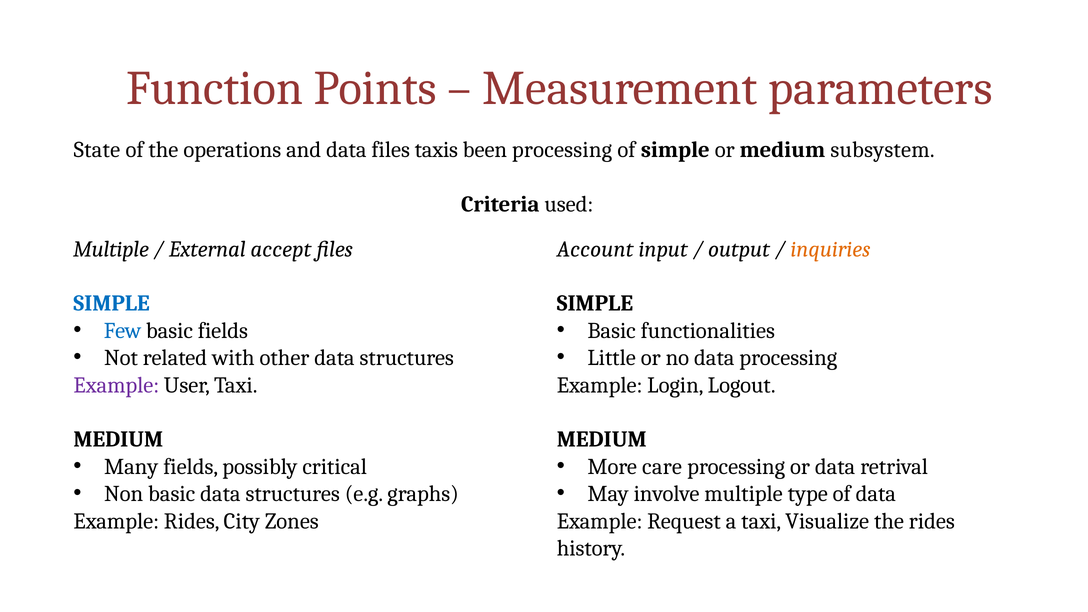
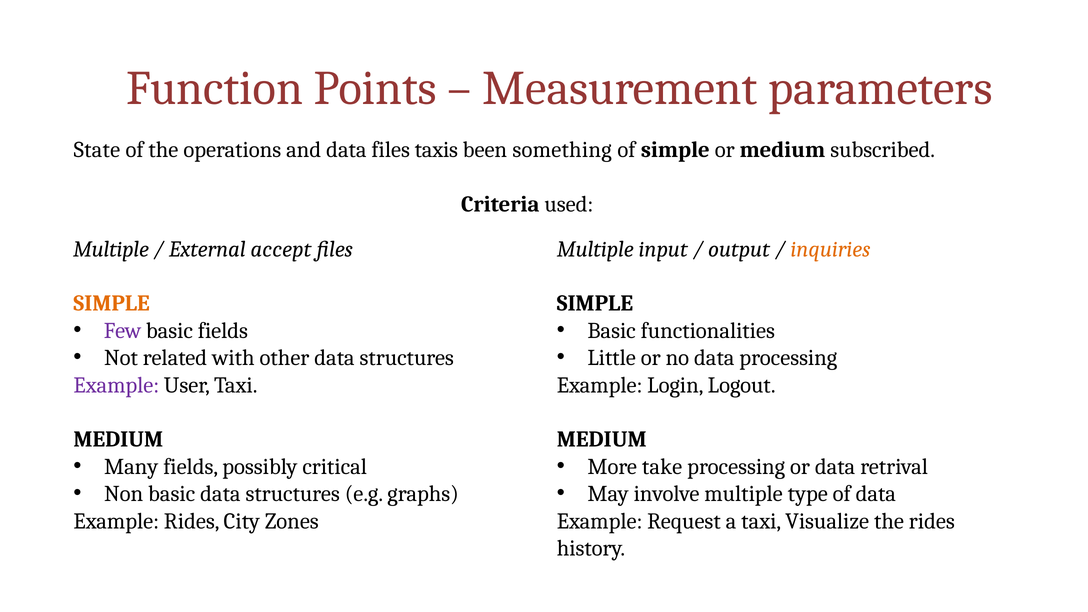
been processing: processing -> something
subsystem: subsystem -> subscribed
Account at (595, 249): Account -> Multiple
SIMPLE at (112, 303) colour: blue -> orange
Few colour: blue -> purple
care: care -> take
